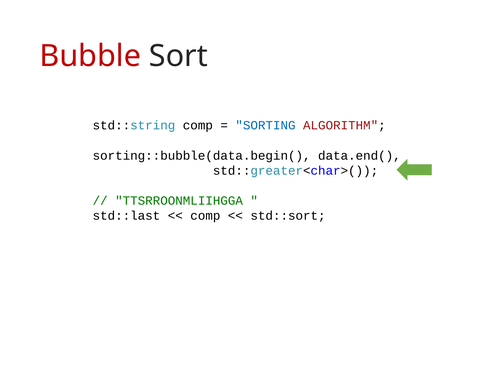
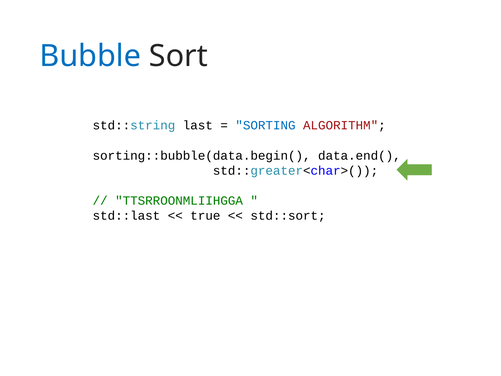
Bubble colour: red -> blue
std::string comp: comp -> last
comp at (205, 216): comp -> true
